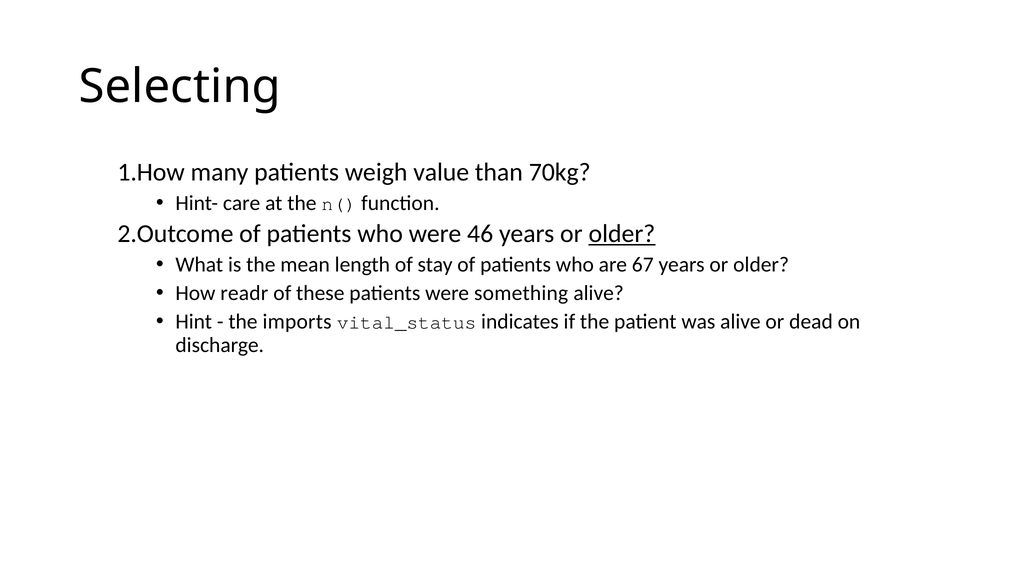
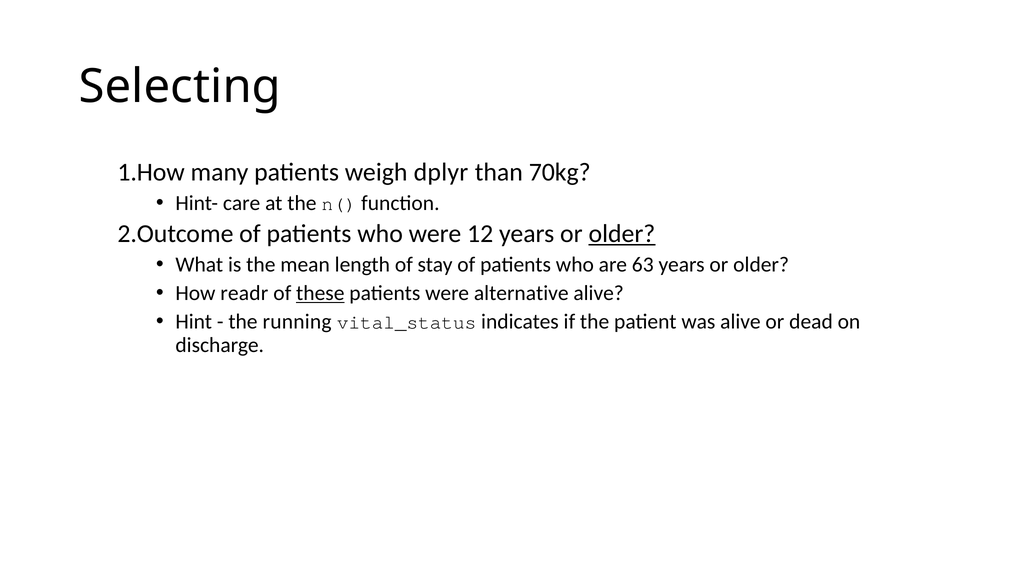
value: value -> dplyr
46: 46 -> 12
67: 67 -> 63
these underline: none -> present
something: something -> alternative
imports: imports -> running
